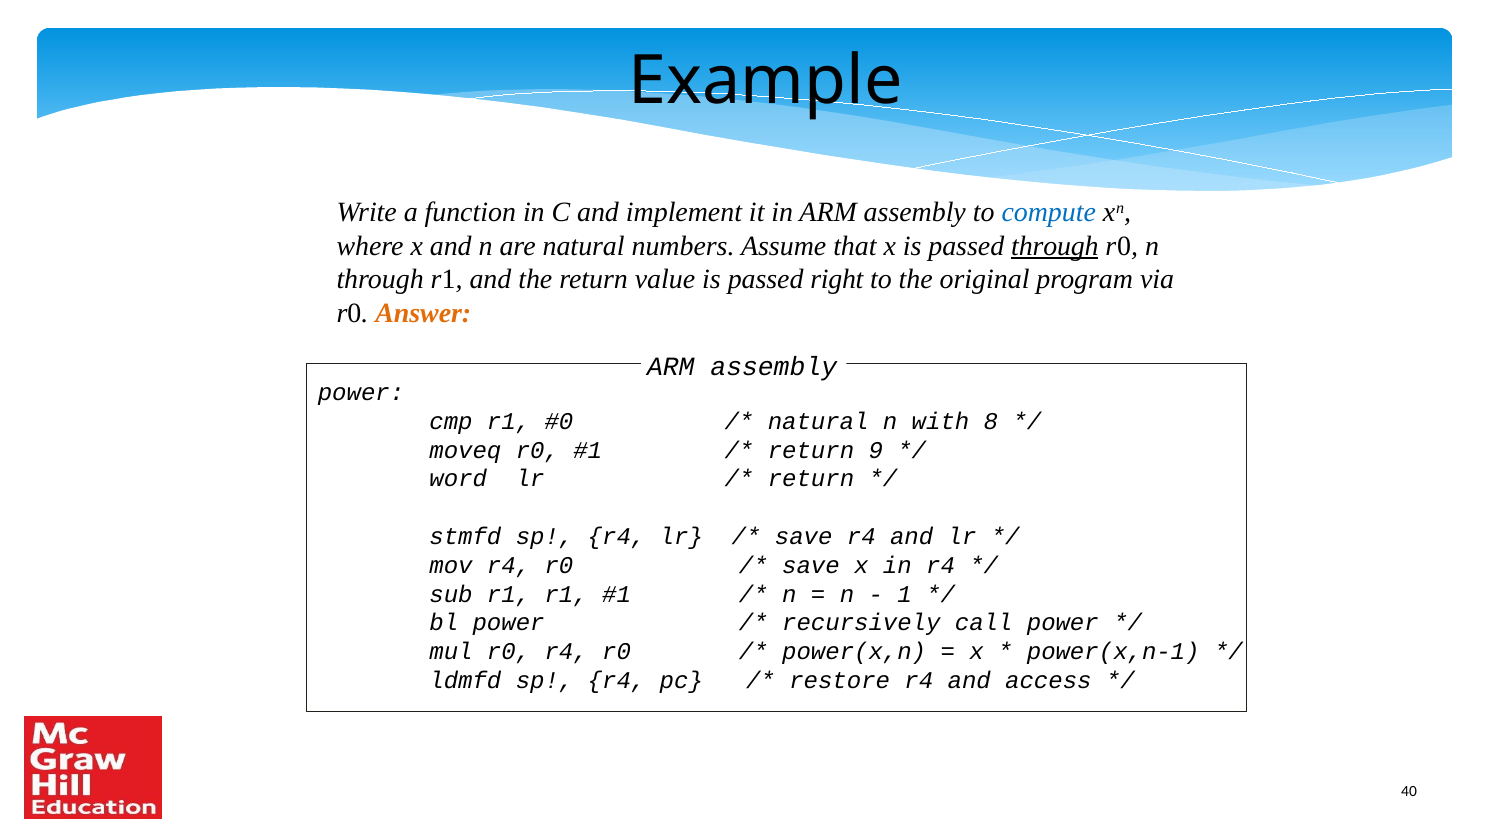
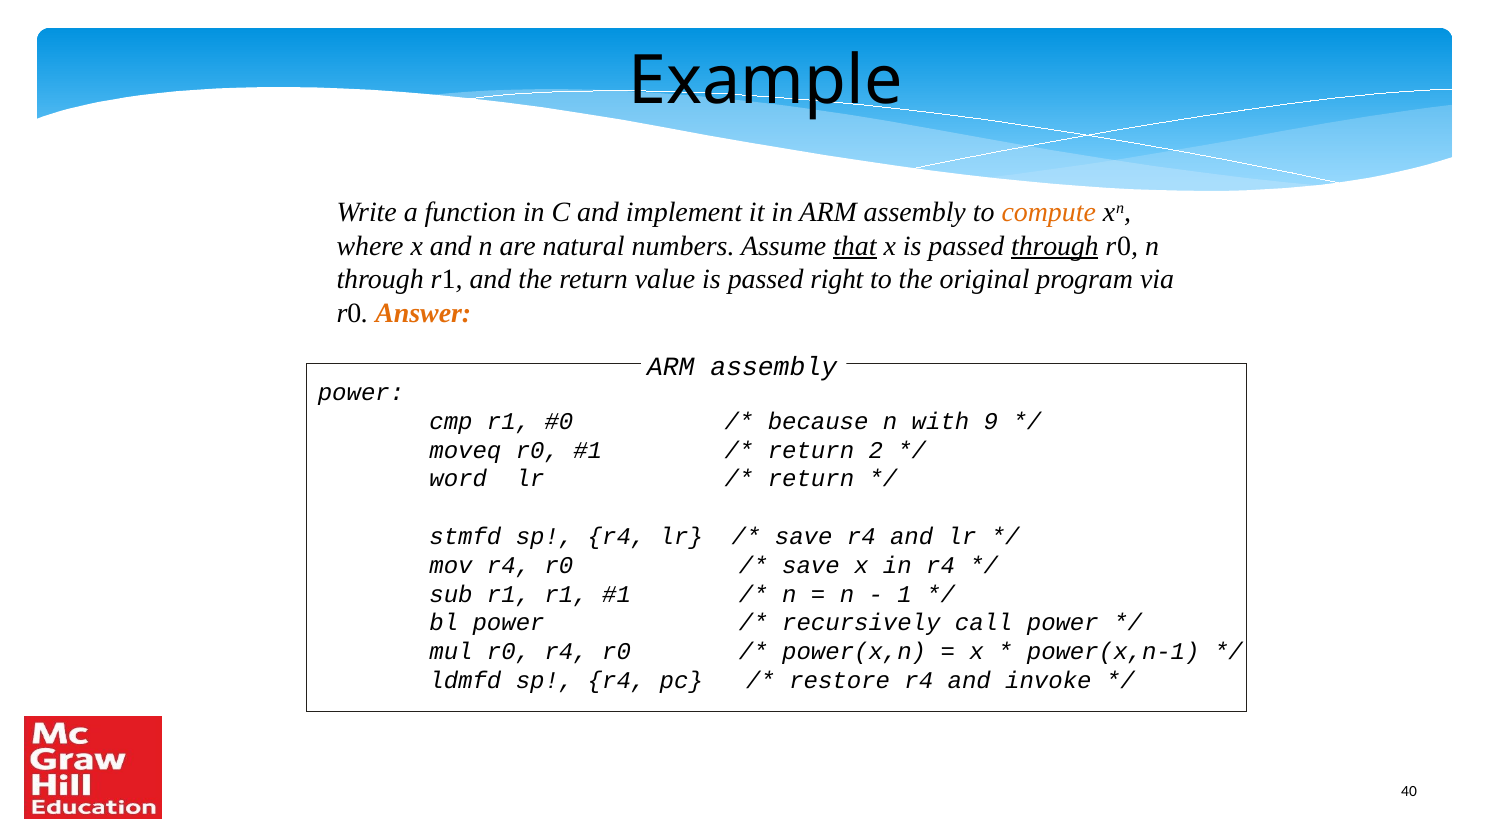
compute colour: blue -> orange
that underline: none -> present
natural at (818, 421): natural -> because
8: 8 -> 9
9: 9 -> 2
access: access -> invoke
